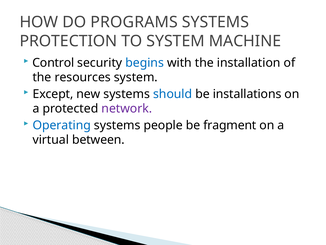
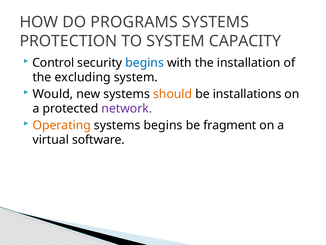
MACHINE: MACHINE -> CAPACITY
resources: resources -> excluding
Except: Except -> Would
should colour: blue -> orange
Operating colour: blue -> orange
systems people: people -> begins
between: between -> software
